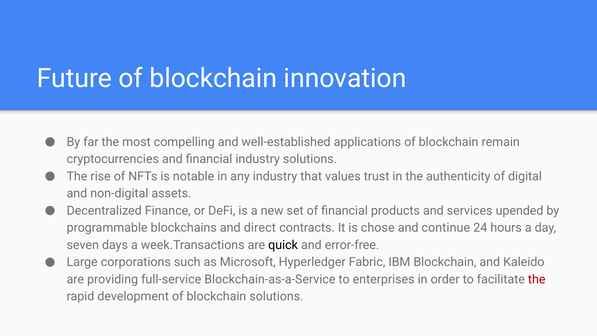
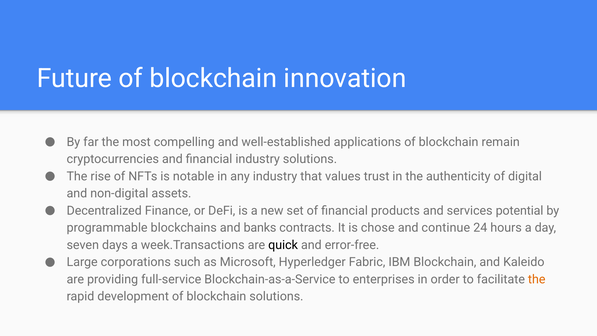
upended: upended -> potential
direct: direct -> banks
the at (537, 279) colour: red -> orange
